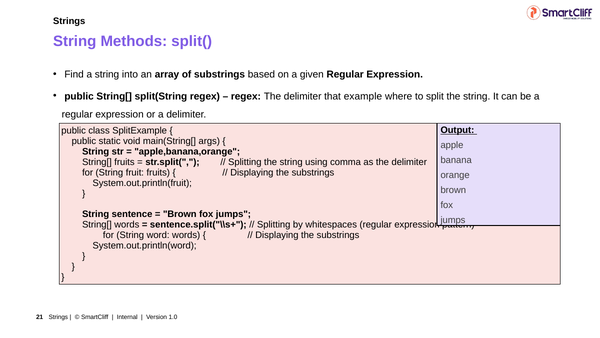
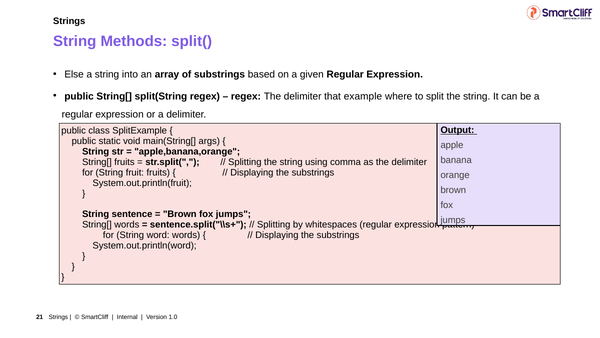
Find: Find -> Else
